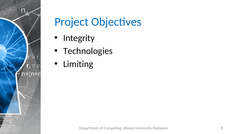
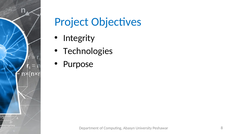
Limiting: Limiting -> Purpose
